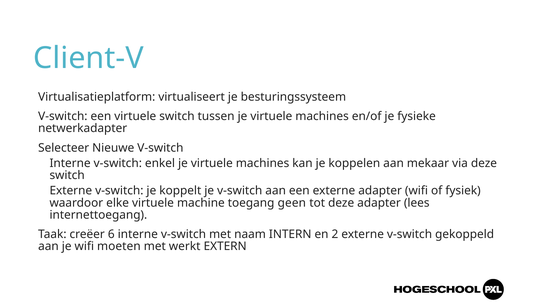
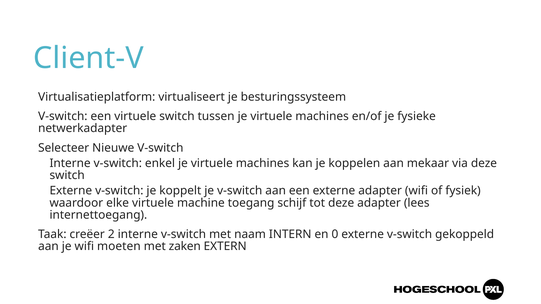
geen: geen -> schijf
6: 6 -> 2
2: 2 -> 0
werkt: werkt -> zaken
